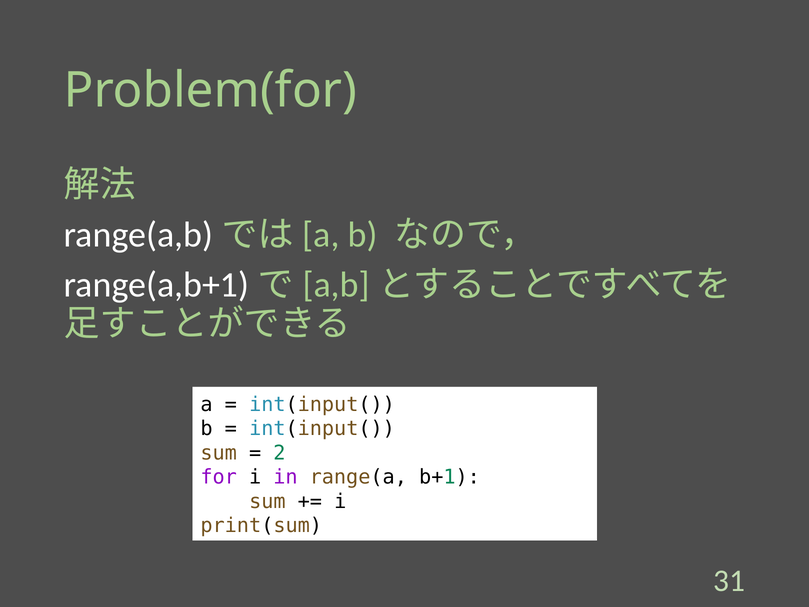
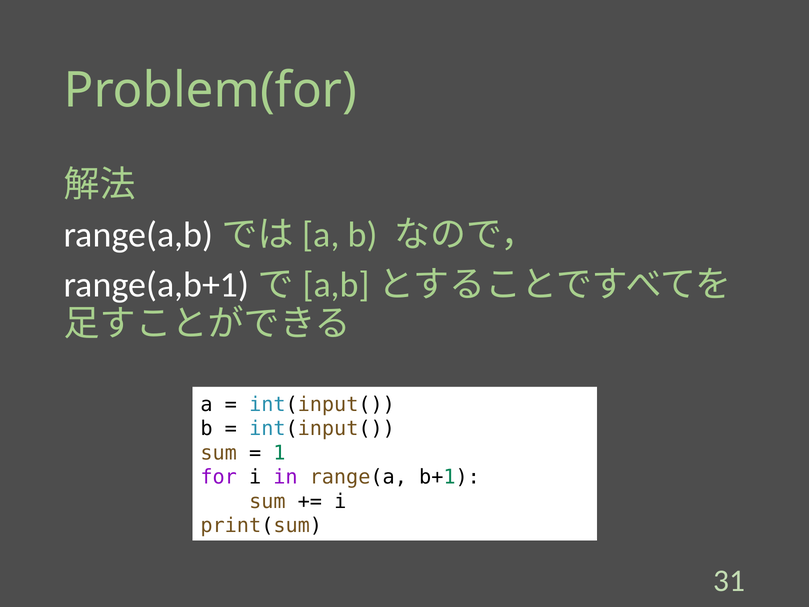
2: 2 -> 1
